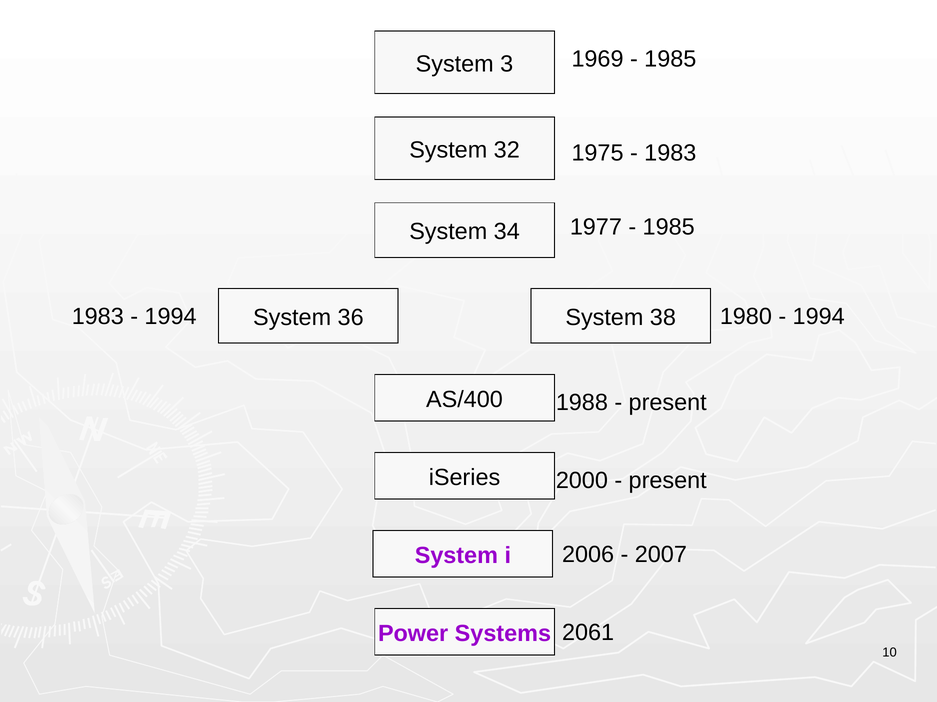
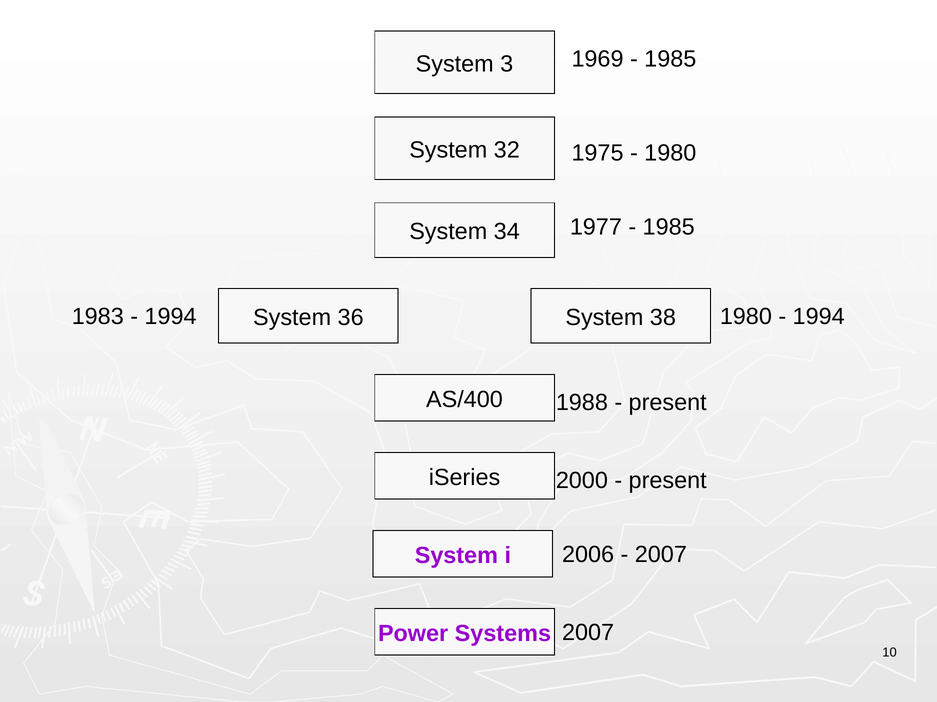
1983 at (670, 153): 1983 -> 1980
Systems 2061: 2061 -> 2007
